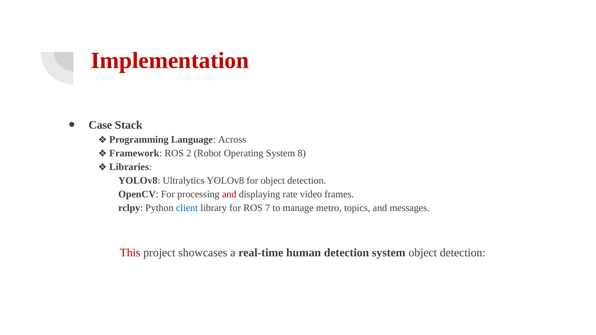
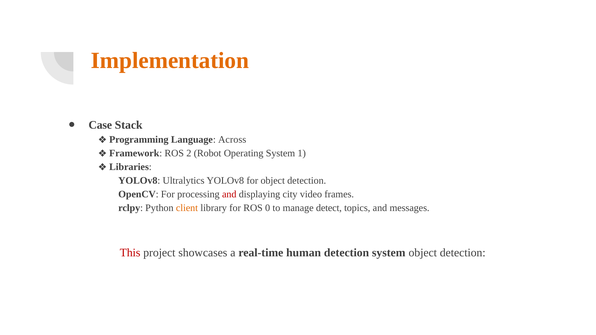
Implementation colour: red -> orange
8: 8 -> 1
rate: rate -> city
client colour: blue -> orange
7: 7 -> 0
metro: metro -> detect
